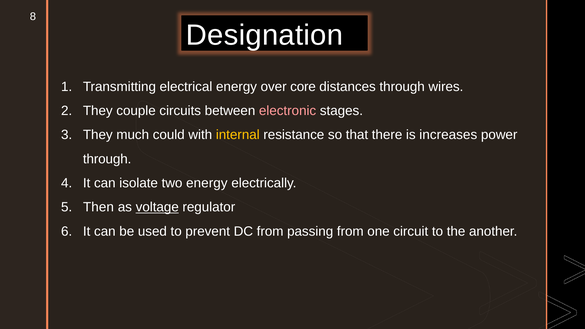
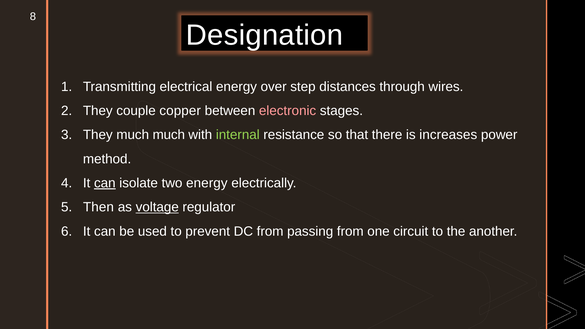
core: core -> step
circuits: circuits -> copper
much could: could -> much
internal colour: yellow -> light green
through at (107, 159): through -> method
can at (105, 183) underline: none -> present
